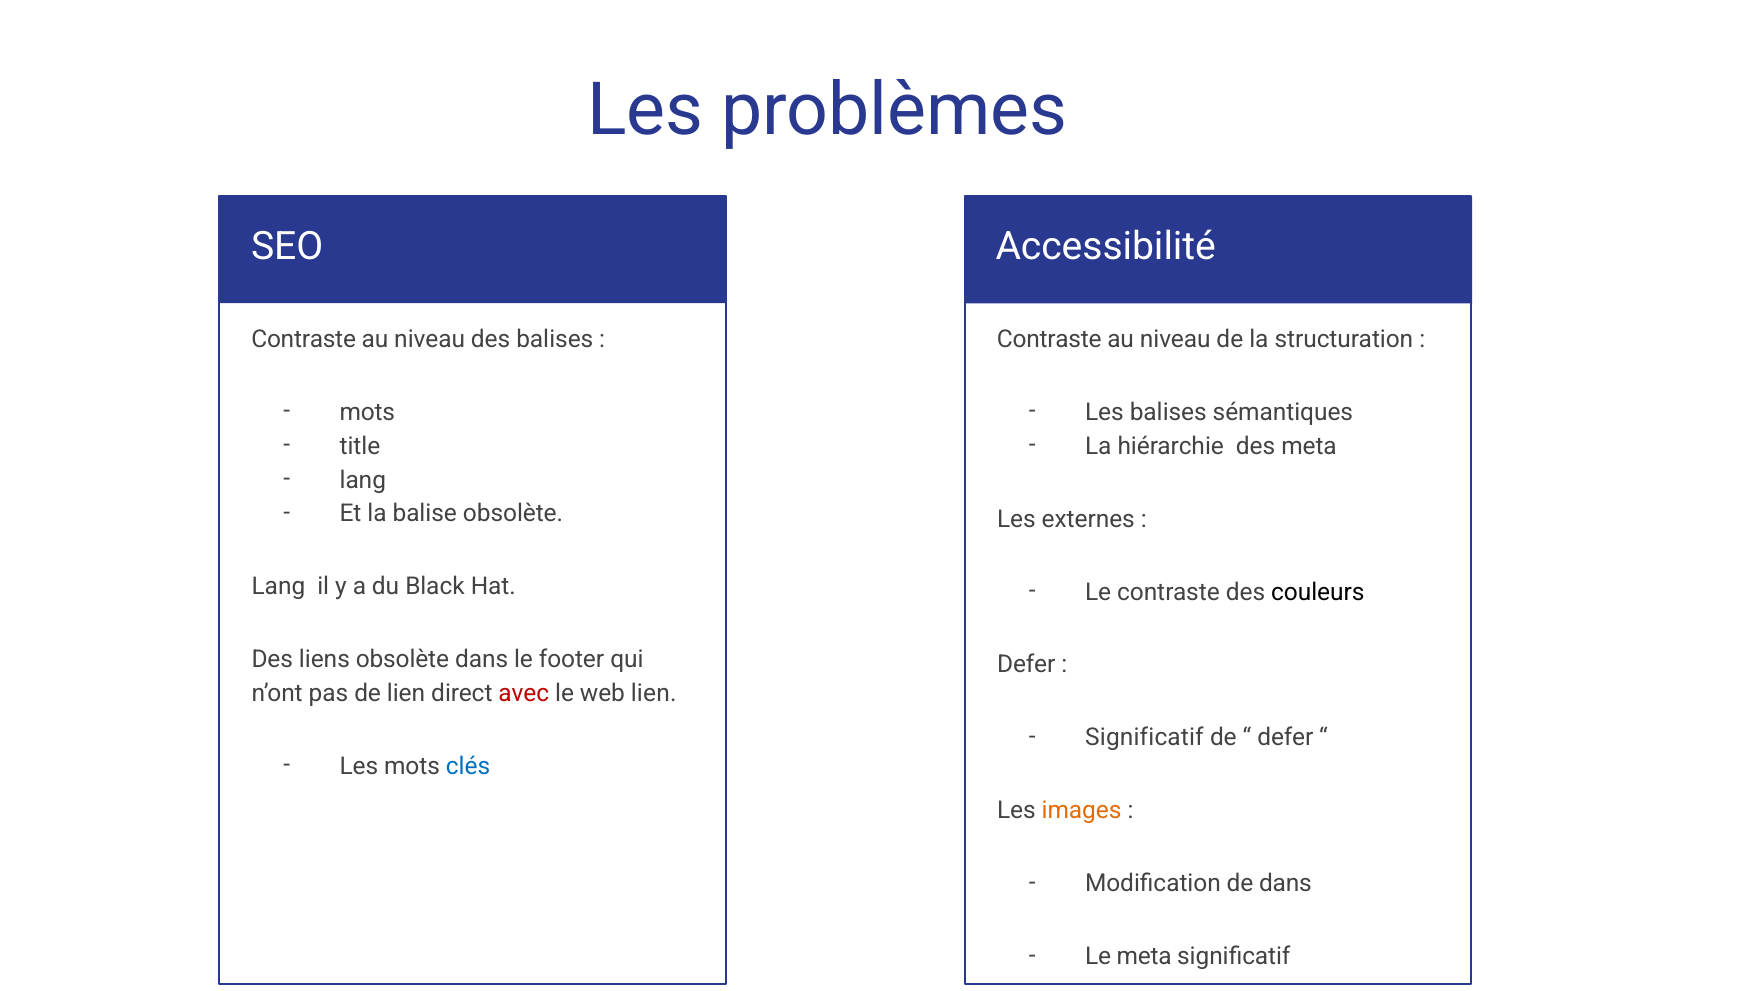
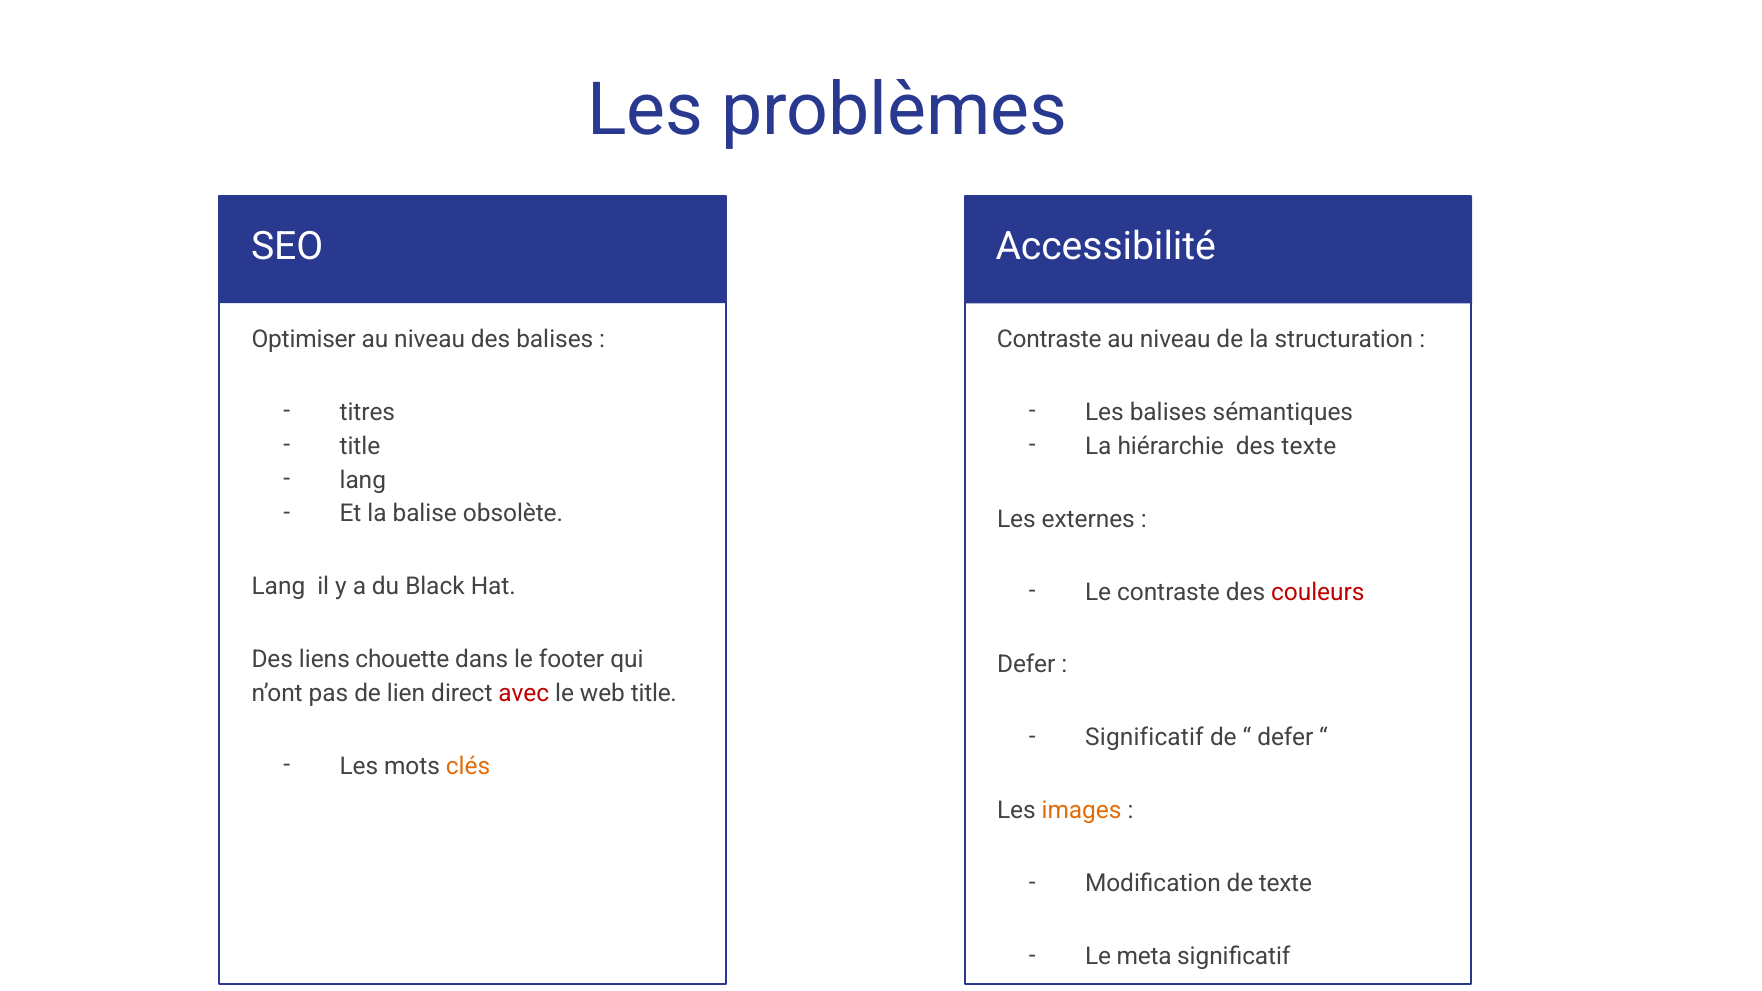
Contraste at (304, 340): Contraste -> Optimiser
mots at (367, 413): mots -> titres
des meta: meta -> texte
couleurs colour: black -> red
liens obsolète: obsolète -> chouette
web lien: lien -> title
clés colour: blue -> orange
de dans: dans -> texte
